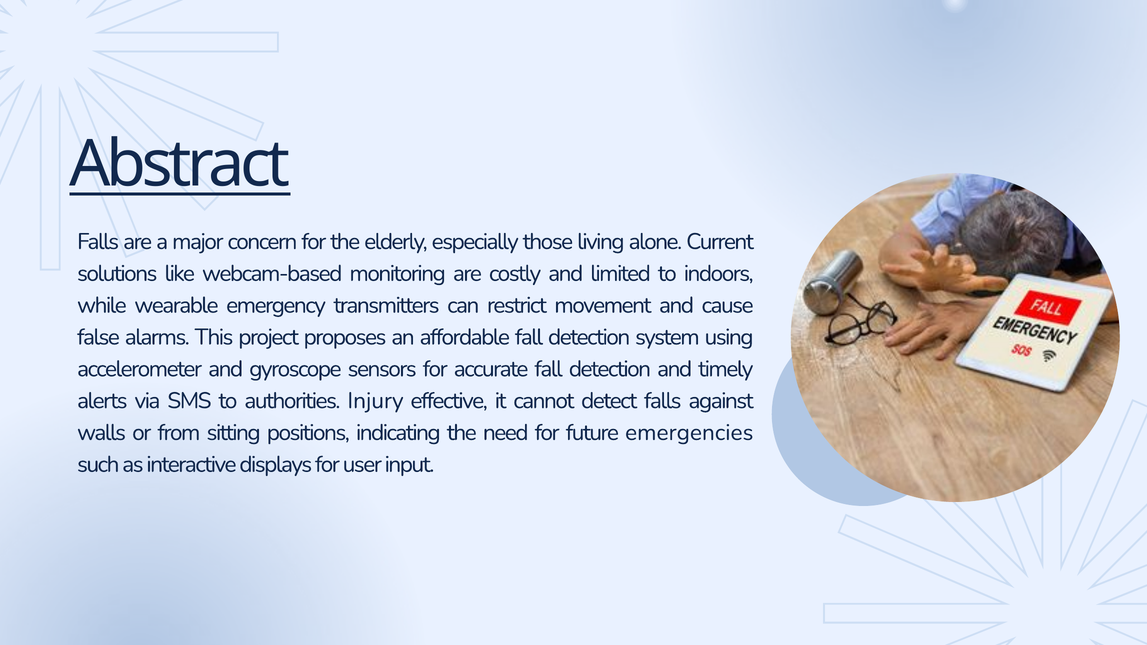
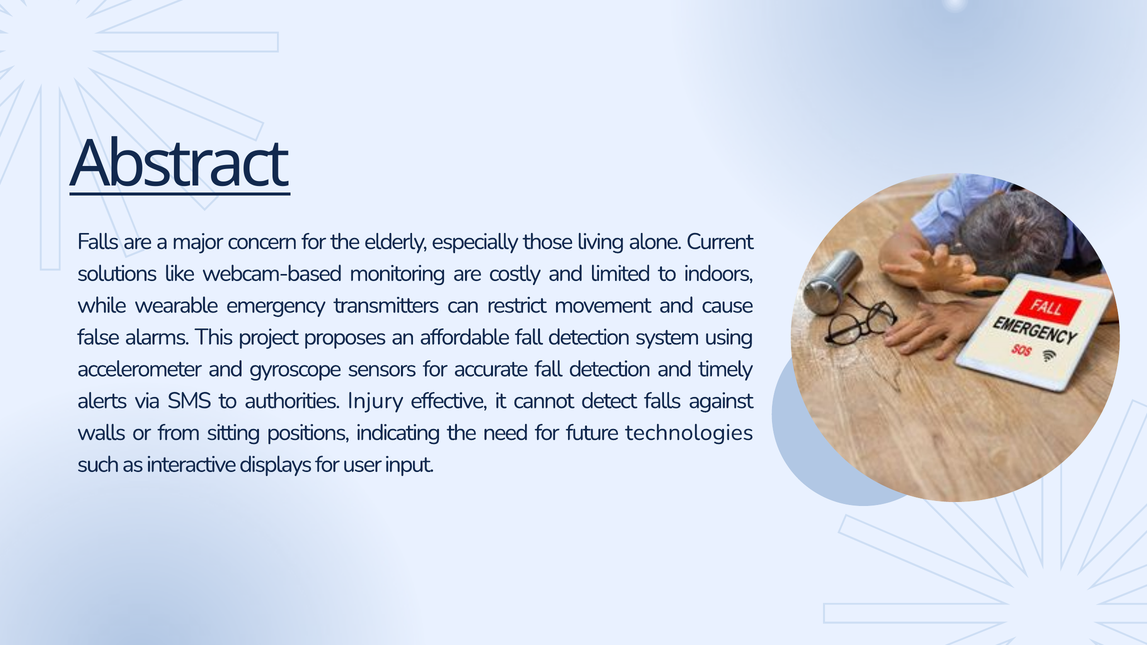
emergencies: emergencies -> technologies
